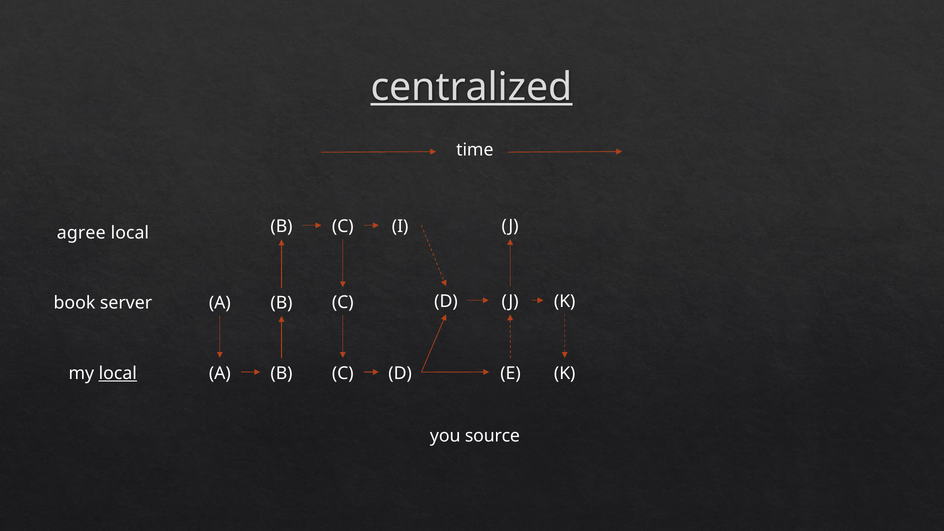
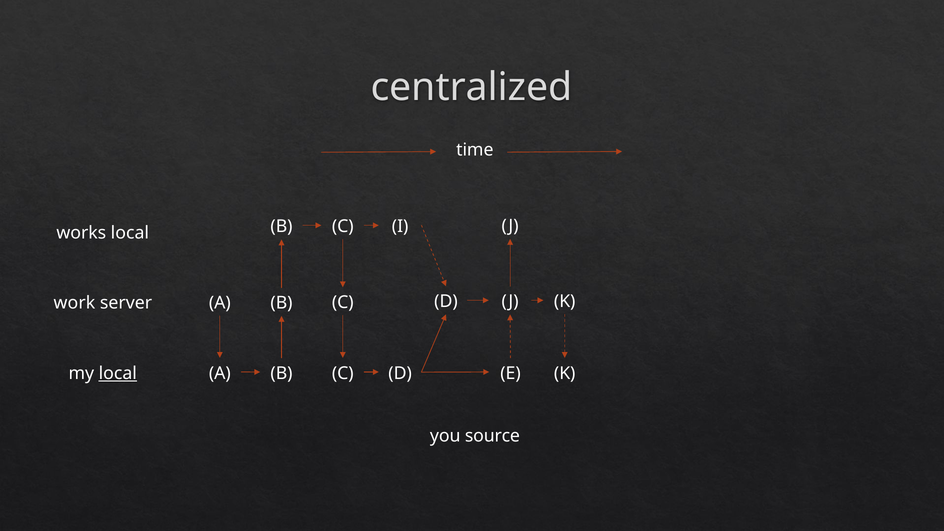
centralized underline: present -> none
agree: agree -> works
book: book -> work
